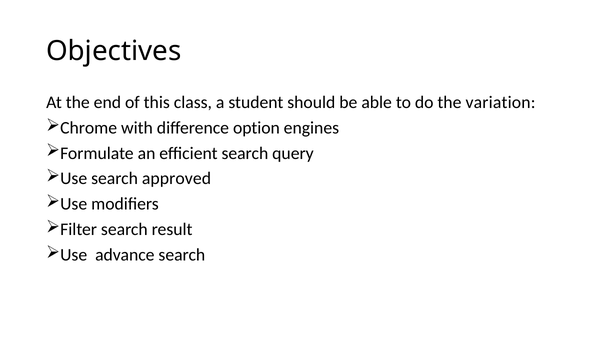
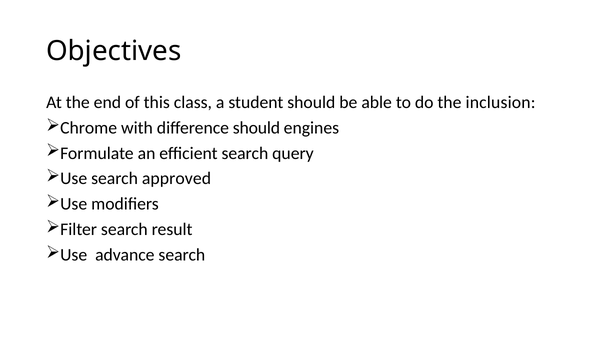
variation: variation -> inclusion
difference option: option -> should
